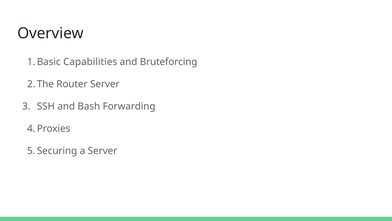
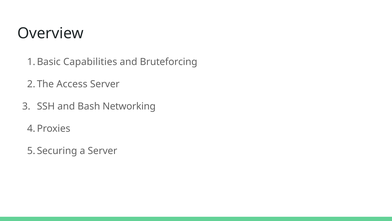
Router: Router -> Access
Forwarding: Forwarding -> Networking
